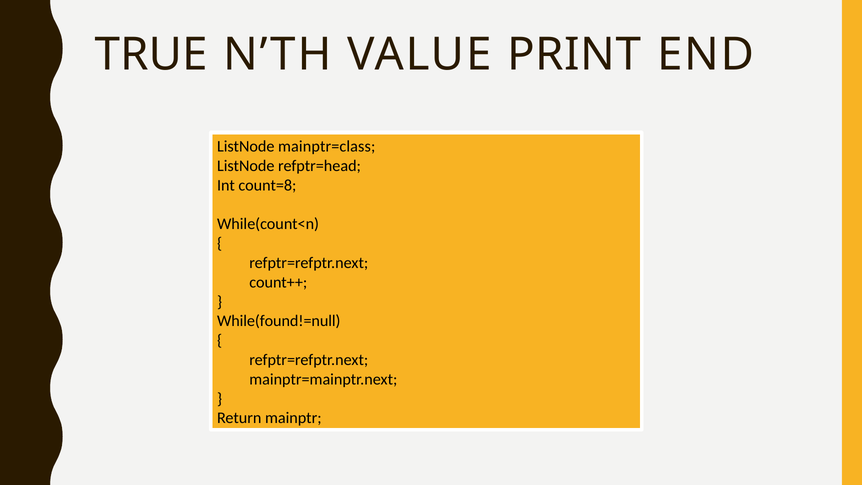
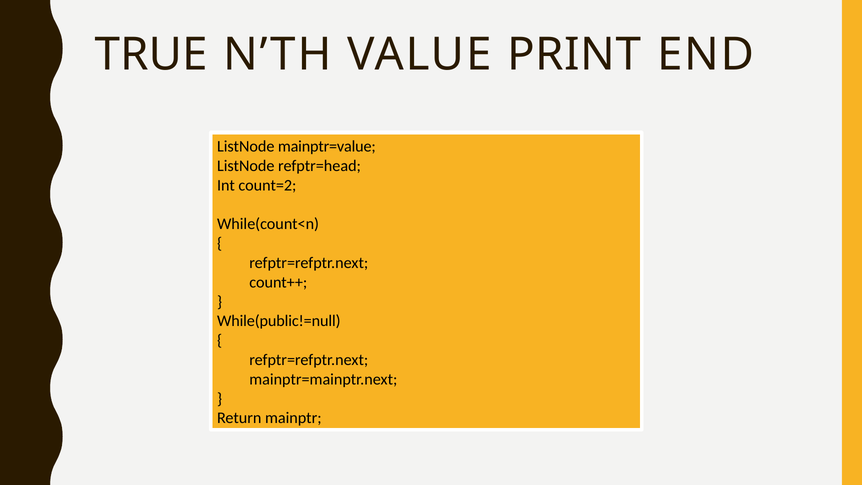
mainptr=class: mainptr=class -> mainptr=value
count=8: count=8 -> count=2
While(found!=null: While(found!=null -> While(public!=null
